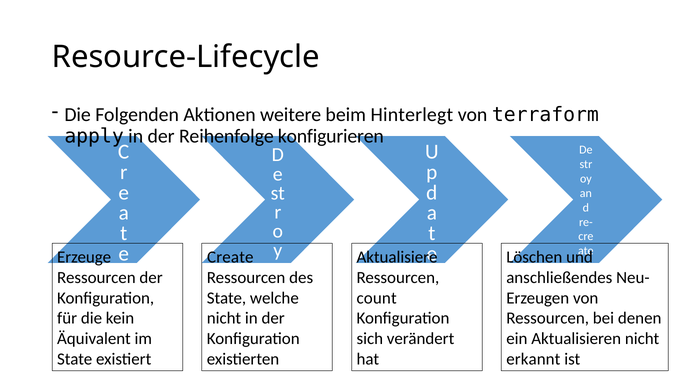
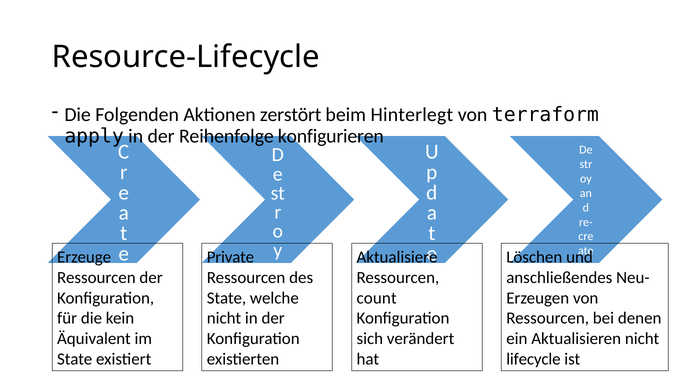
weitere: weitere -> zerstört
Create: Create -> Private
erkannt: erkannt -> lifecycle
